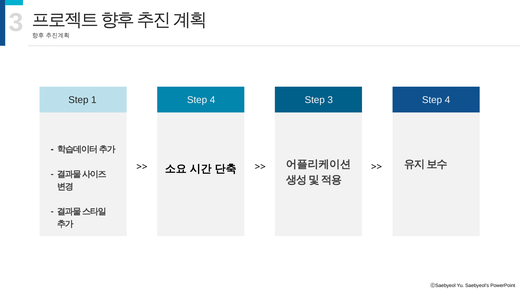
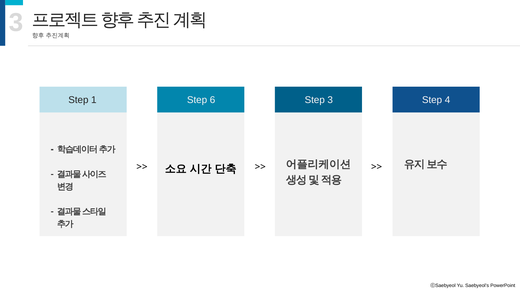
1 Step 4: 4 -> 6
